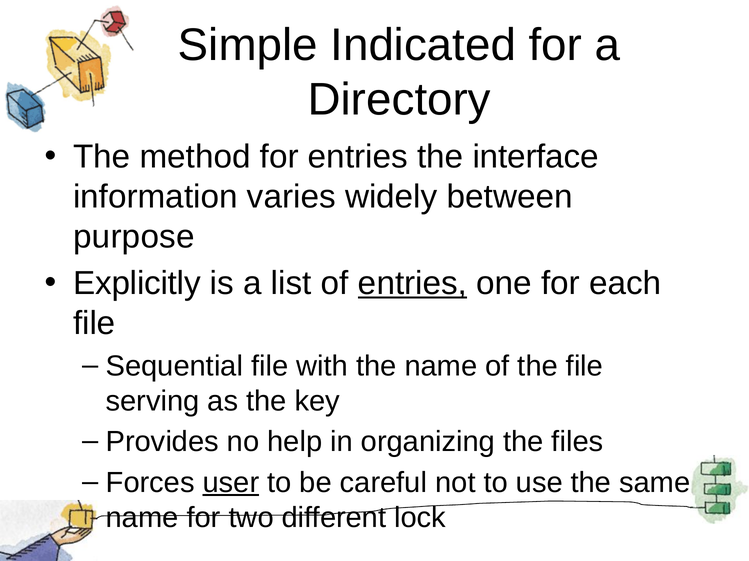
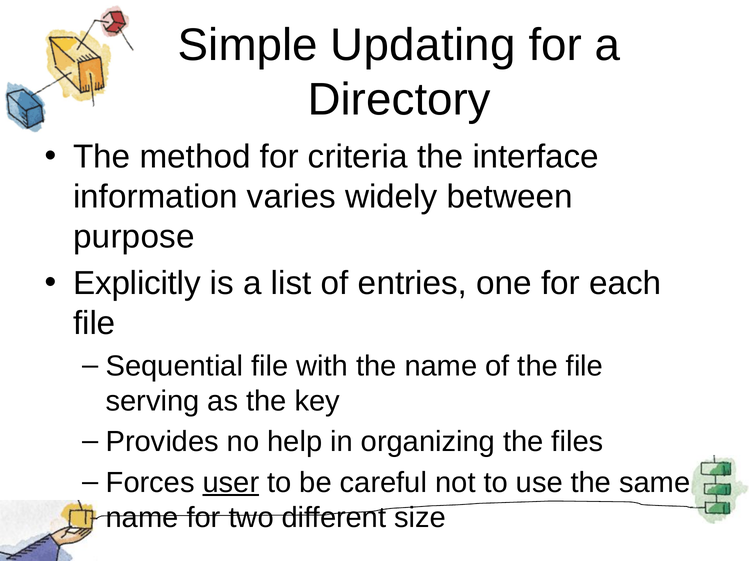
Indicated: Indicated -> Updating
for entries: entries -> criteria
entries at (413, 284) underline: present -> none
lock: lock -> size
